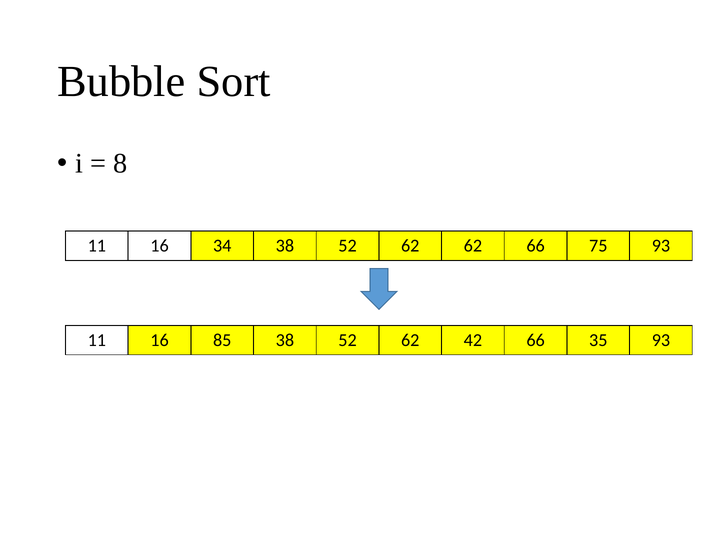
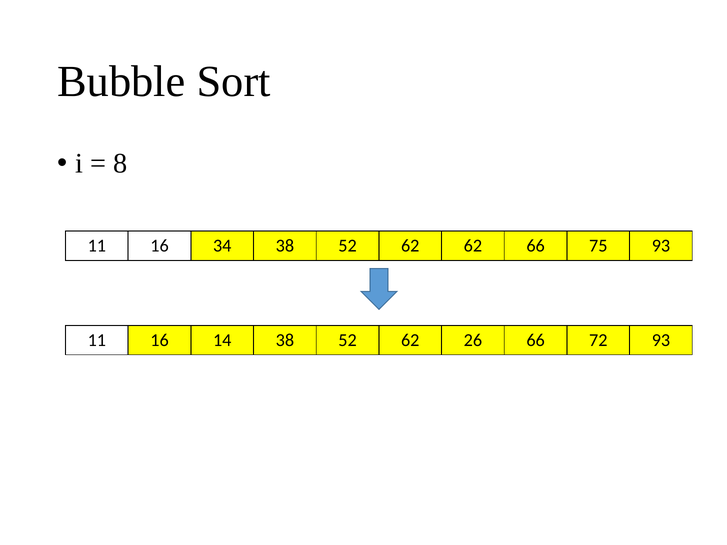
85: 85 -> 14
42: 42 -> 26
35: 35 -> 72
